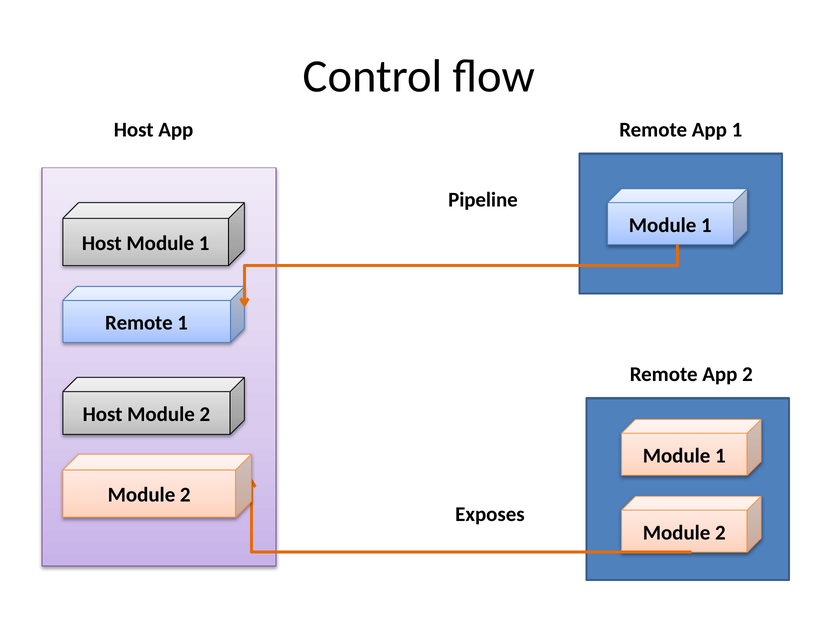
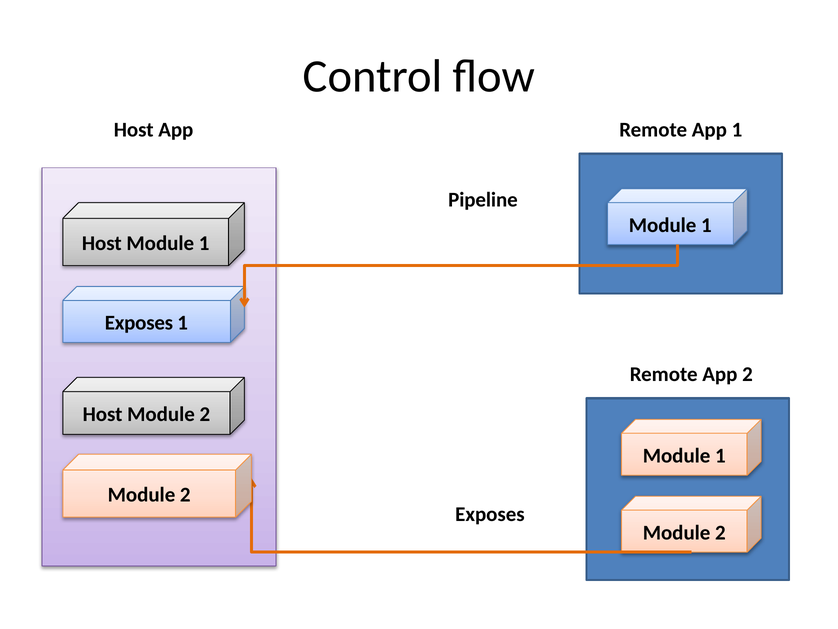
Remote at (139, 323): Remote -> Exposes
